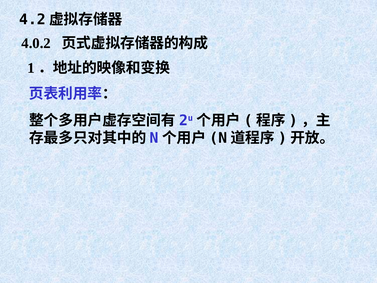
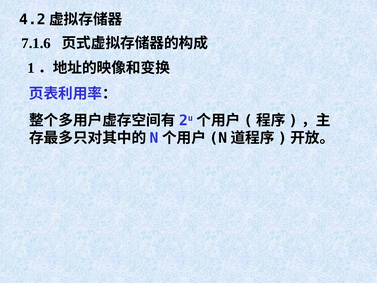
4.0.2: 4.0.2 -> 7.1.6
